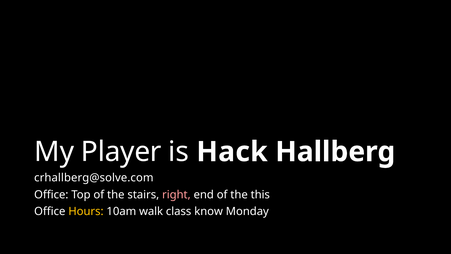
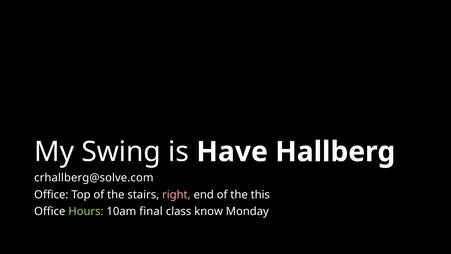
Player: Player -> Swing
Hack: Hack -> Have
Hours colour: yellow -> light green
walk: walk -> final
